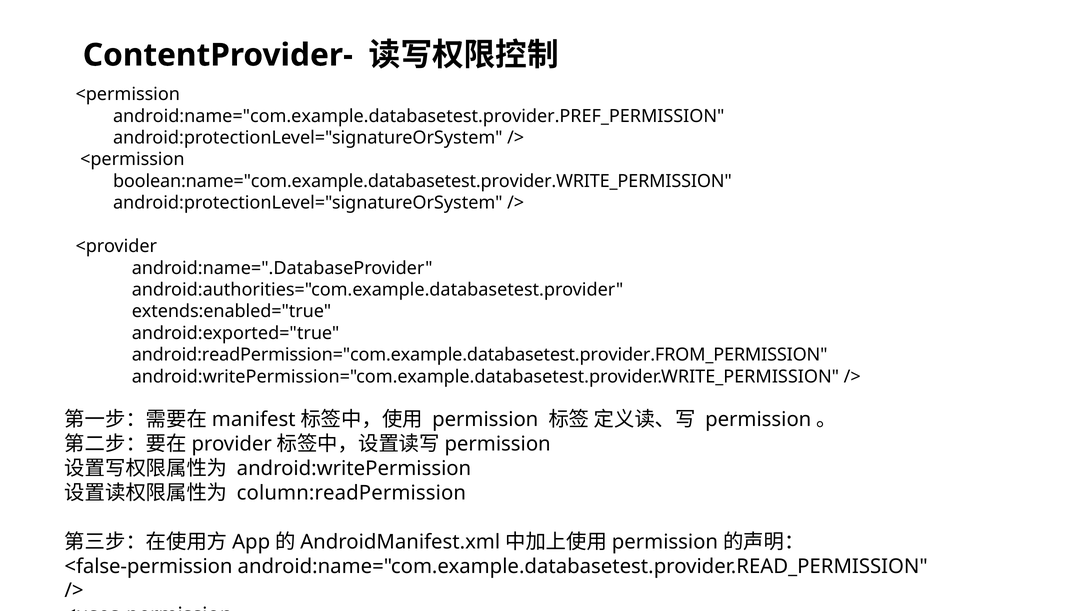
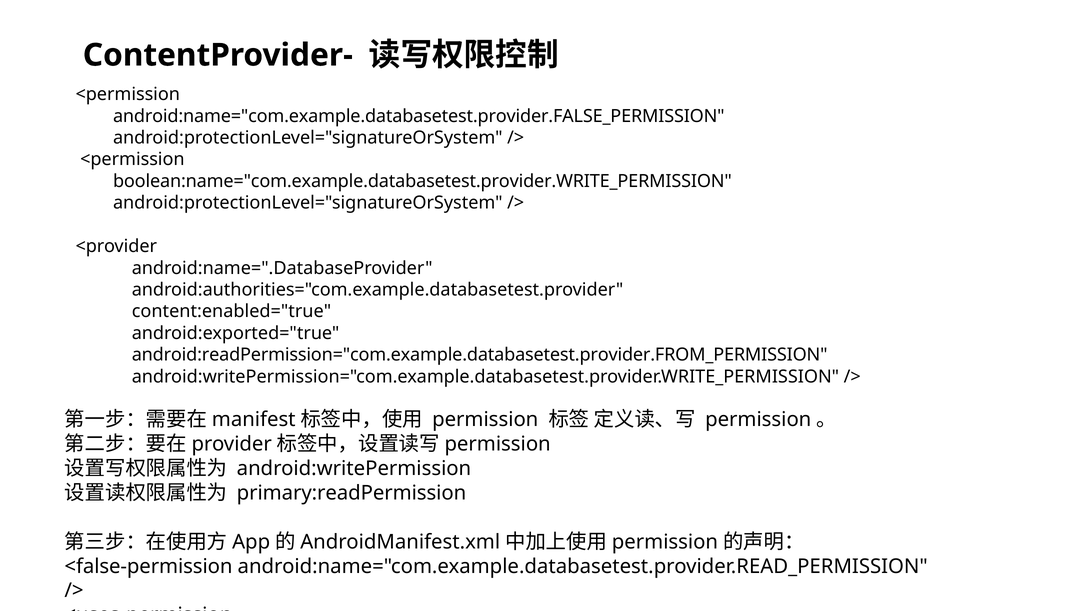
android:name="com.example.databasetest.provider.PREF_PERMISSION: android:name="com.example.databasetest.provider.PREF_PERMISSION -> android:name="com.example.databasetest.provider.FALSE_PERMISSION
extends:enabled="true: extends:enabled="true -> content:enabled="true
column:readPermission: column:readPermission -> primary:readPermission
